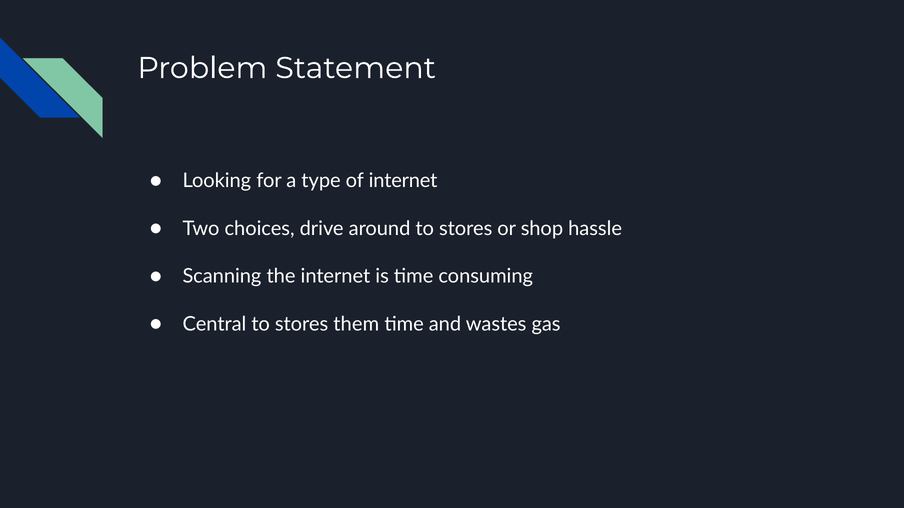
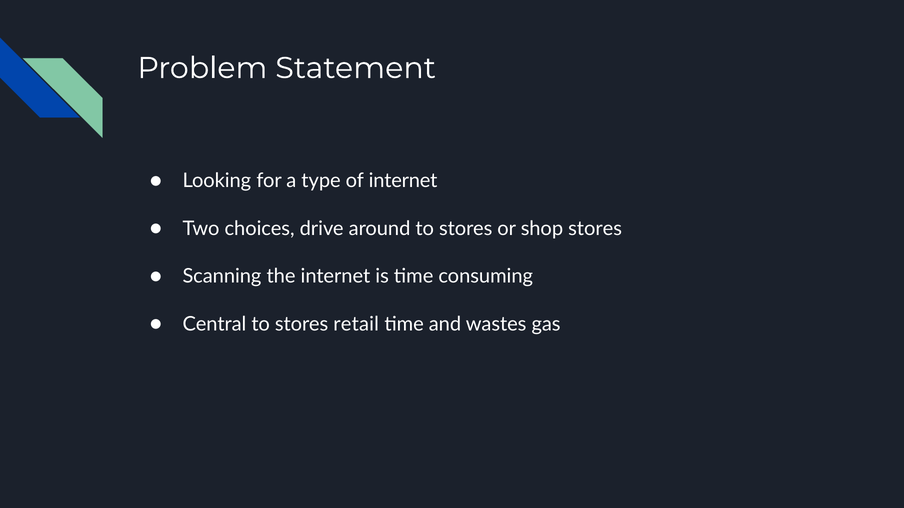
shop hassle: hassle -> stores
them: them -> retail
